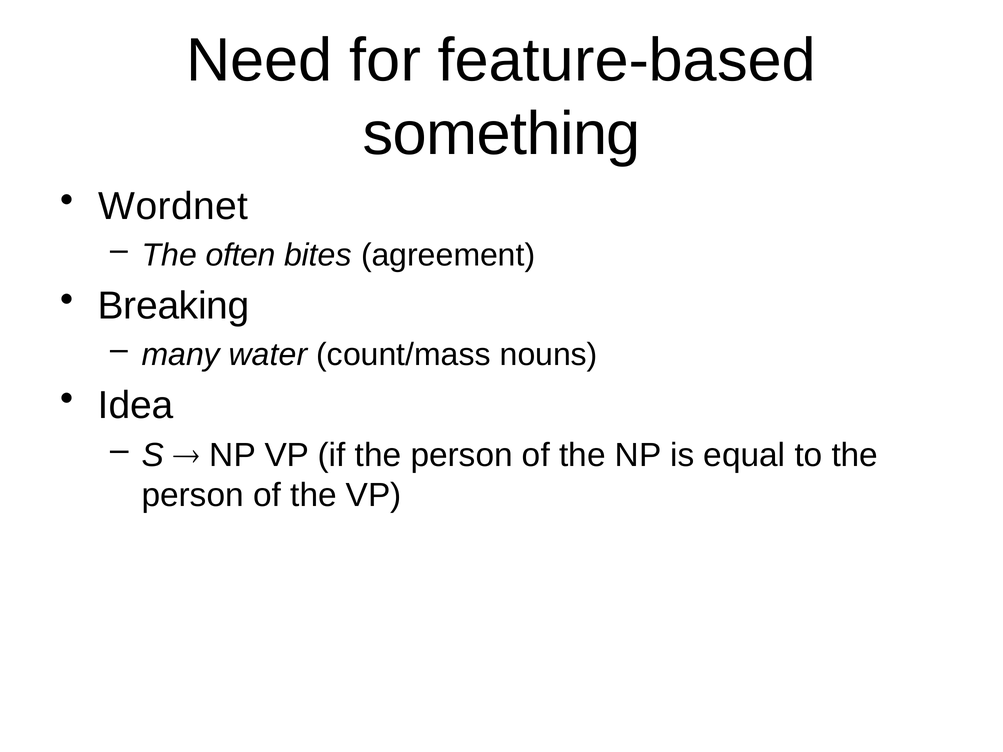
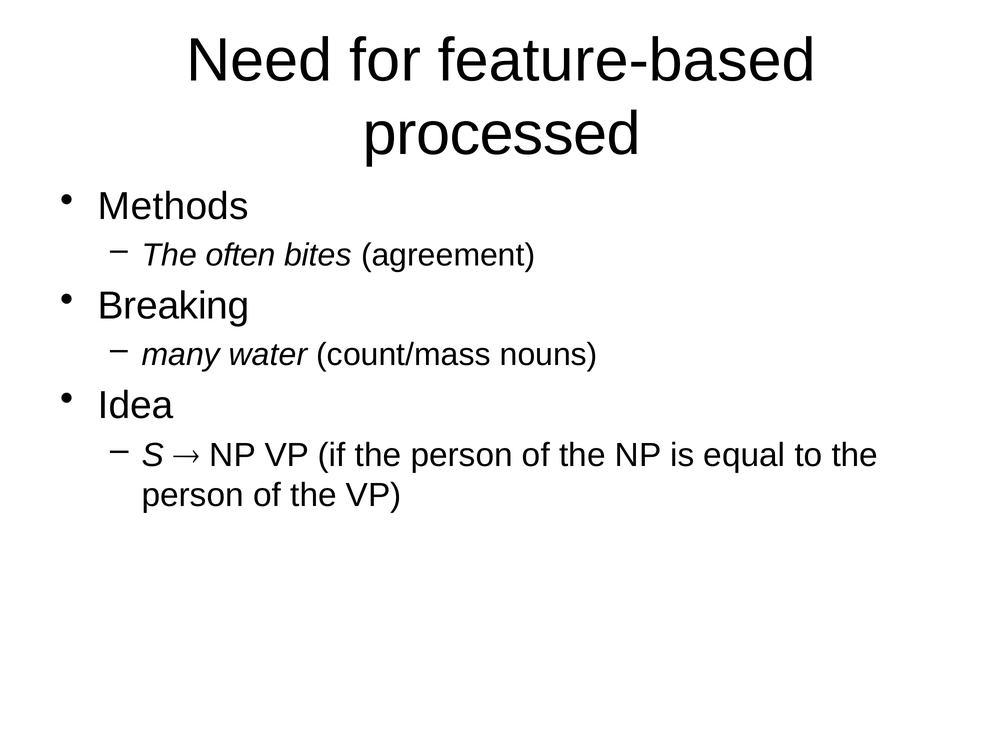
something: something -> processed
Wordnet: Wordnet -> Methods
